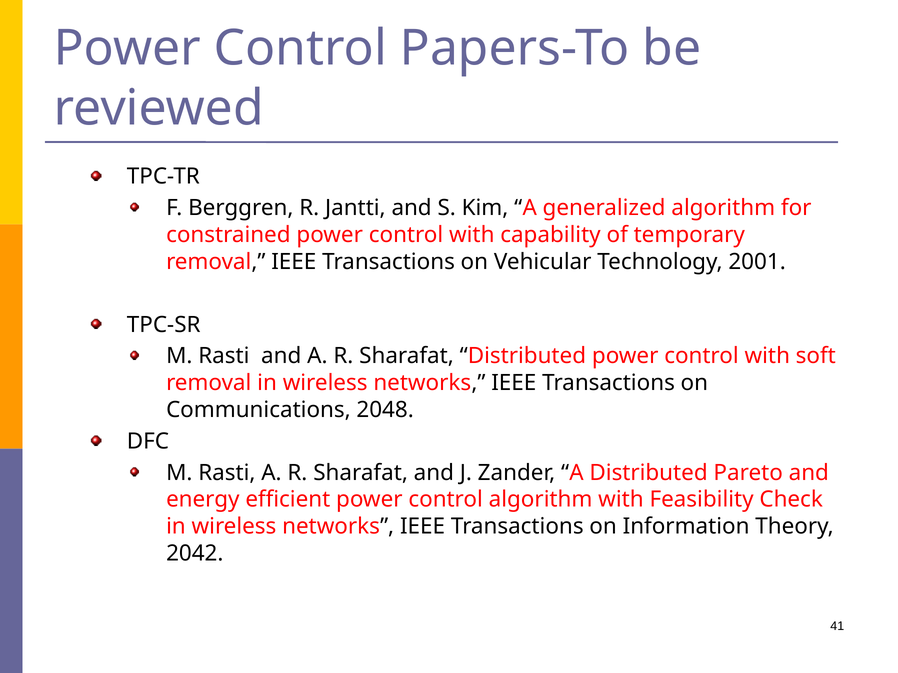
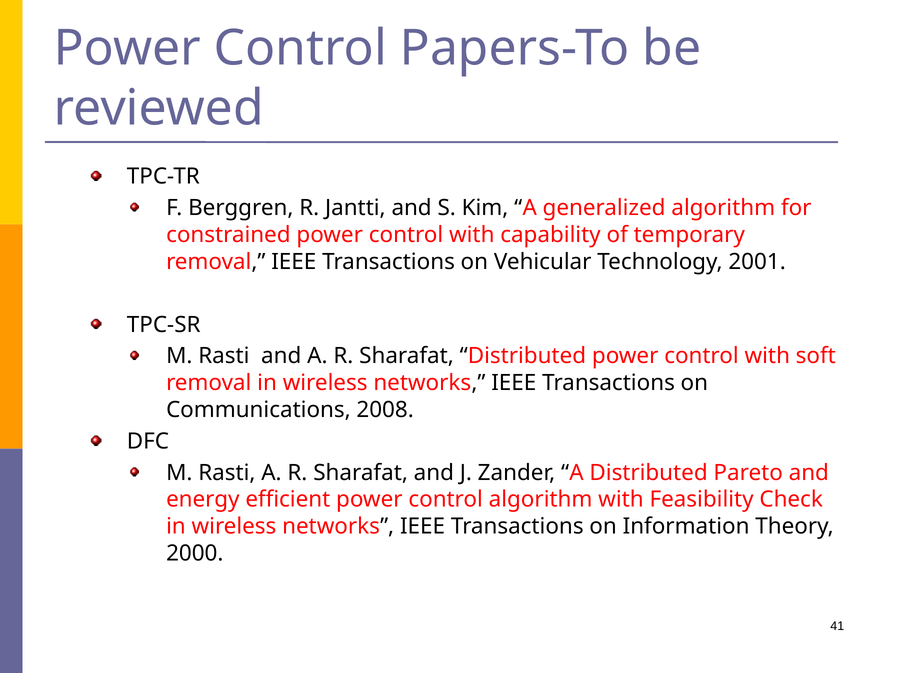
2048: 2048 -> 2008
2042: 2042 -> 2000
